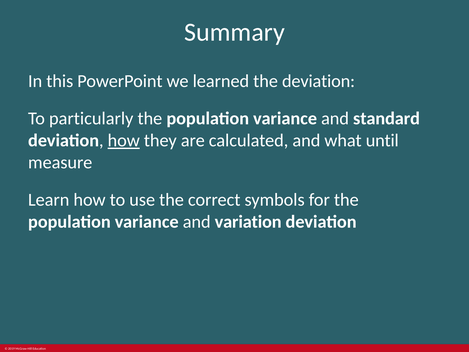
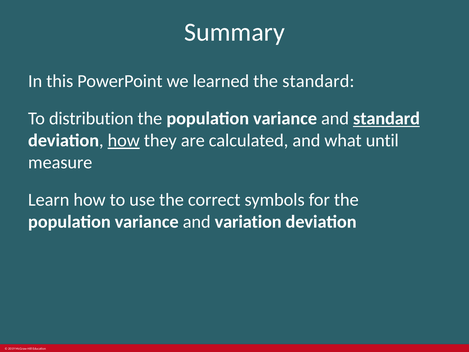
the deviation: deviation -> standard
particularly: particularly -> distribution
standard at (386, 118) underline: none -> present
